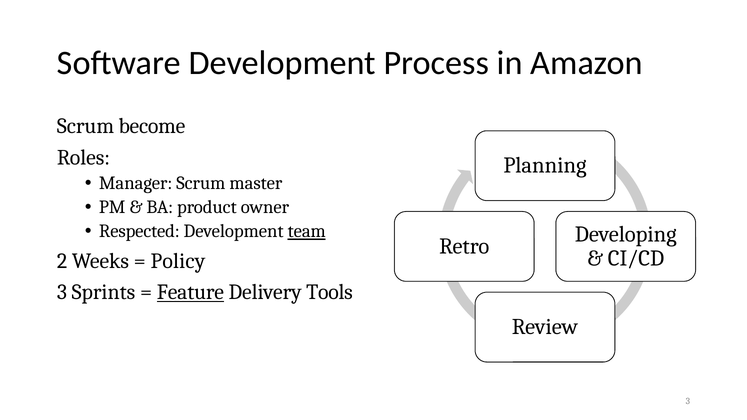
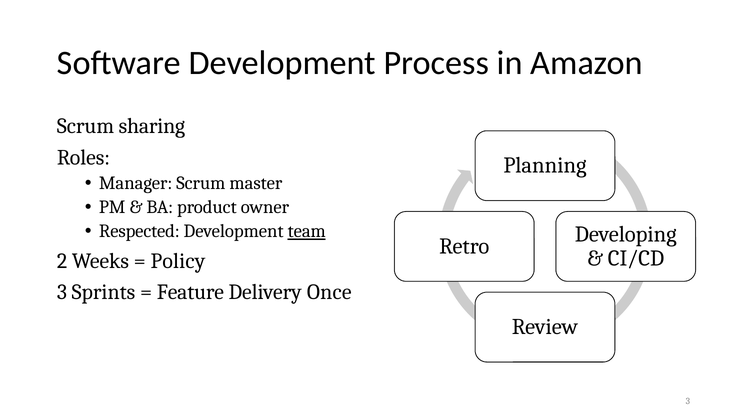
become: become -> sharing
Feature underline: present -> none
Tools: Tools -> Once
